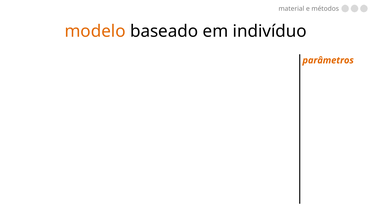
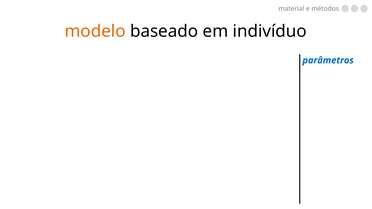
parâmetros colour: orange -> blue
